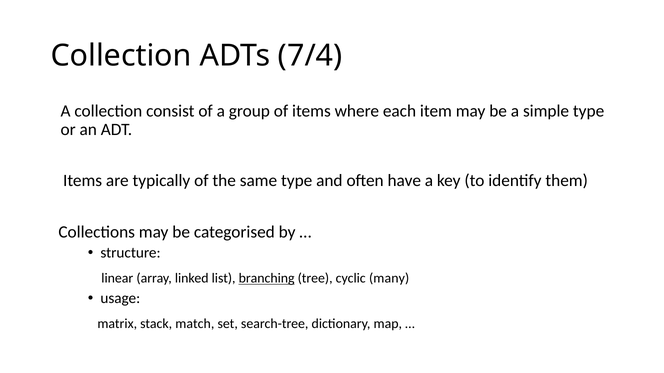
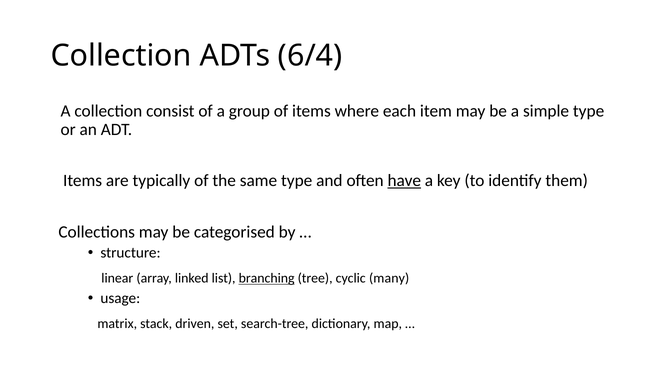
7/4: 7/4 -> 6/4
have underline: none -> present
match: match -> driven
